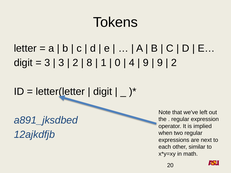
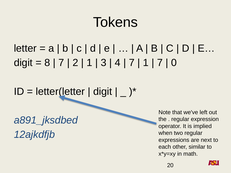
3 at (47, 63): 3 -> 8
3 at (61, 63): 3 -> 7
8 at (89, 63): 8 -> 1
1: 1 -> 3
0: 0 -> 4
4 at (132, 63): 4 -> 7
9 at (146, 63): 9 -> 1
9 at (160, 63): 9 -> 7
2 at (174, 63): 2 -> 0
